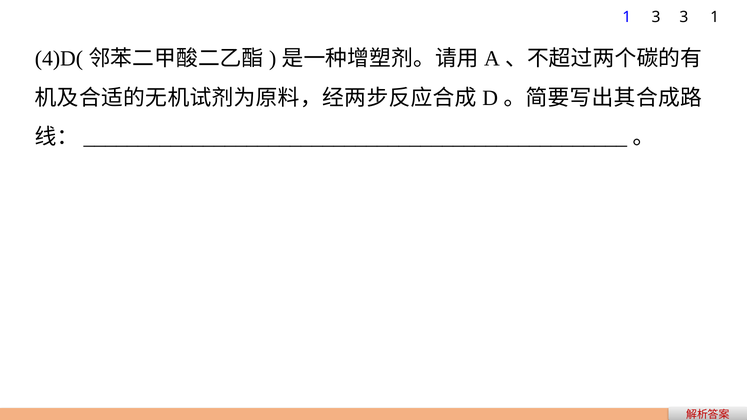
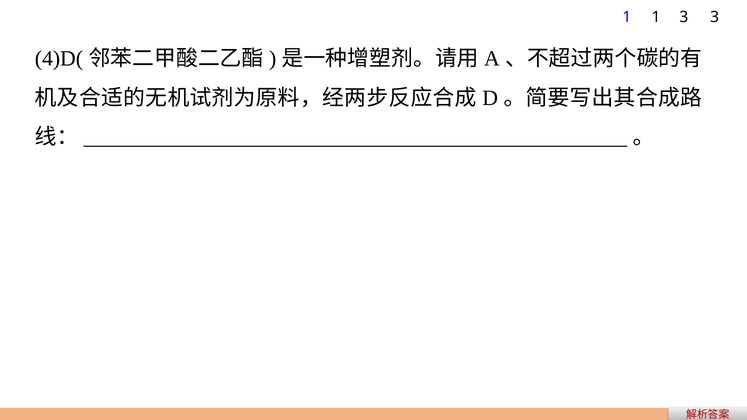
1 3: 3 -> 1
3 1: 1 -> 3
